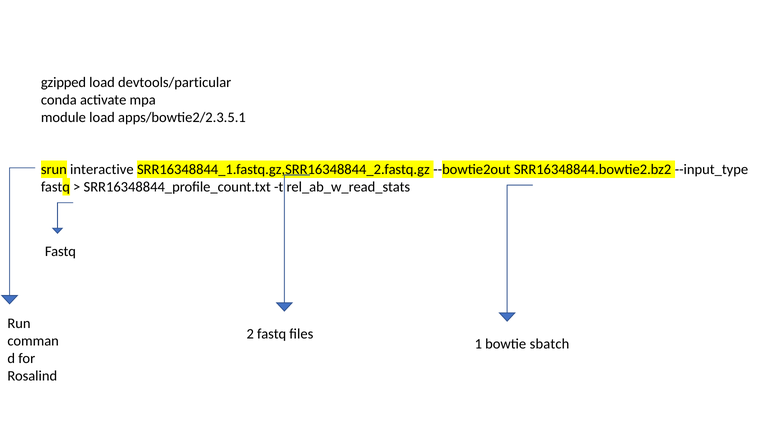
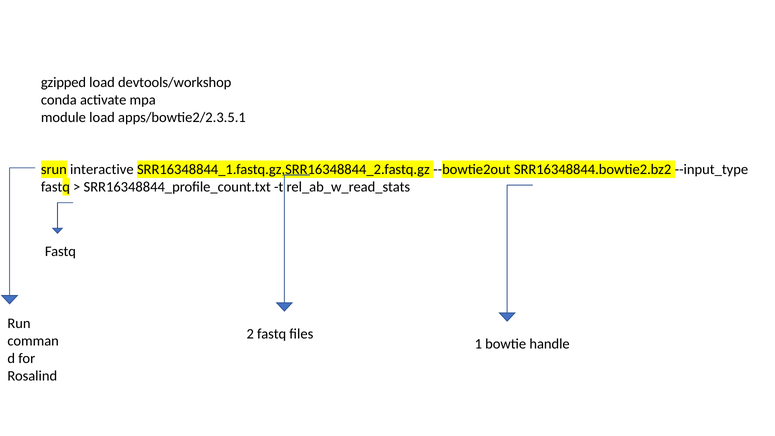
devtools/particular: devtools/particular -> devtools/workshop
sbatch: sbatch -> handle
